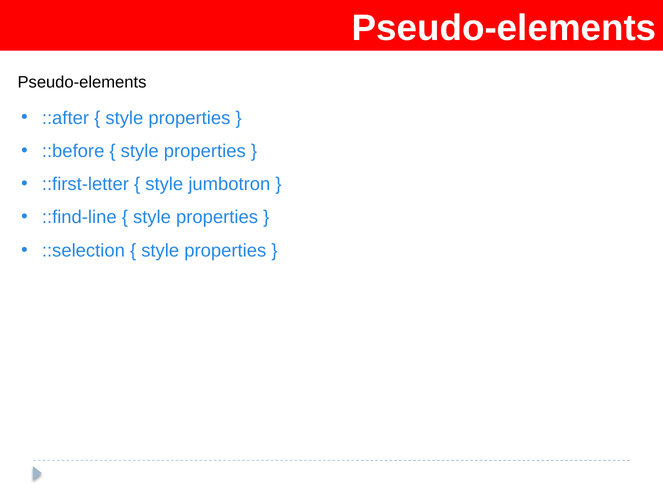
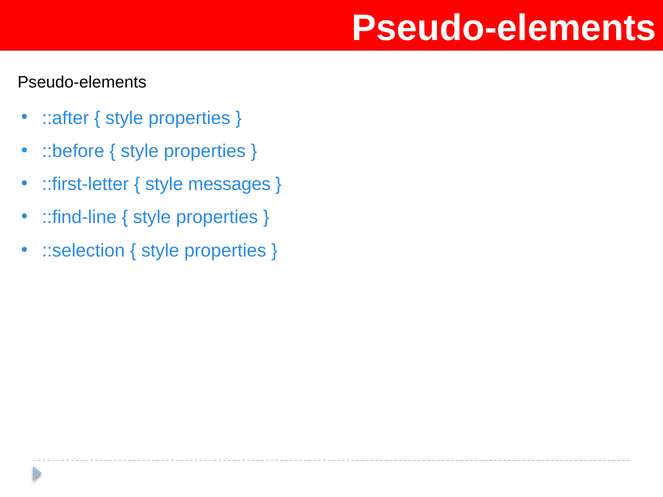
jumbotron: jumbotron -> messages
